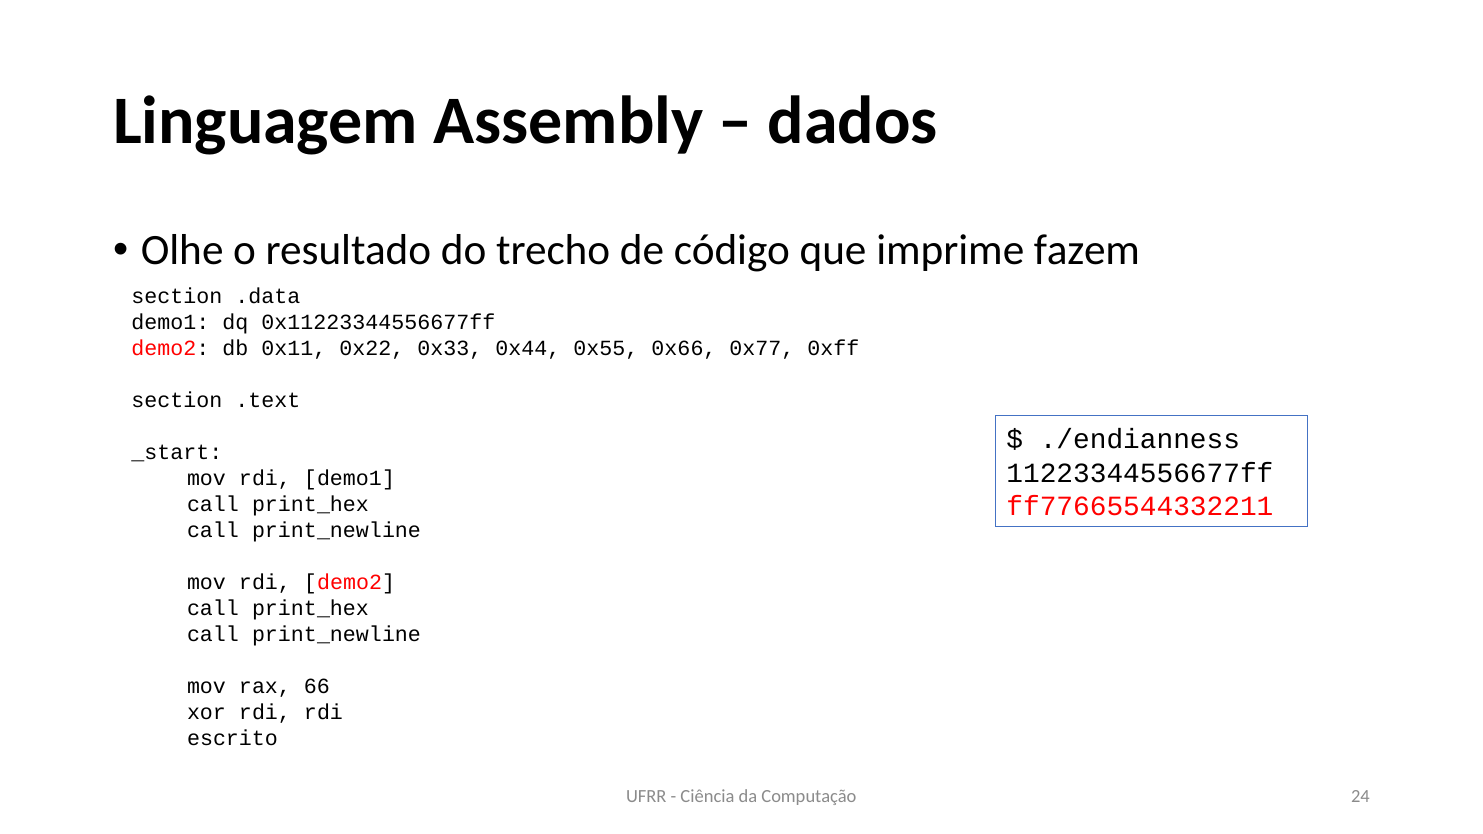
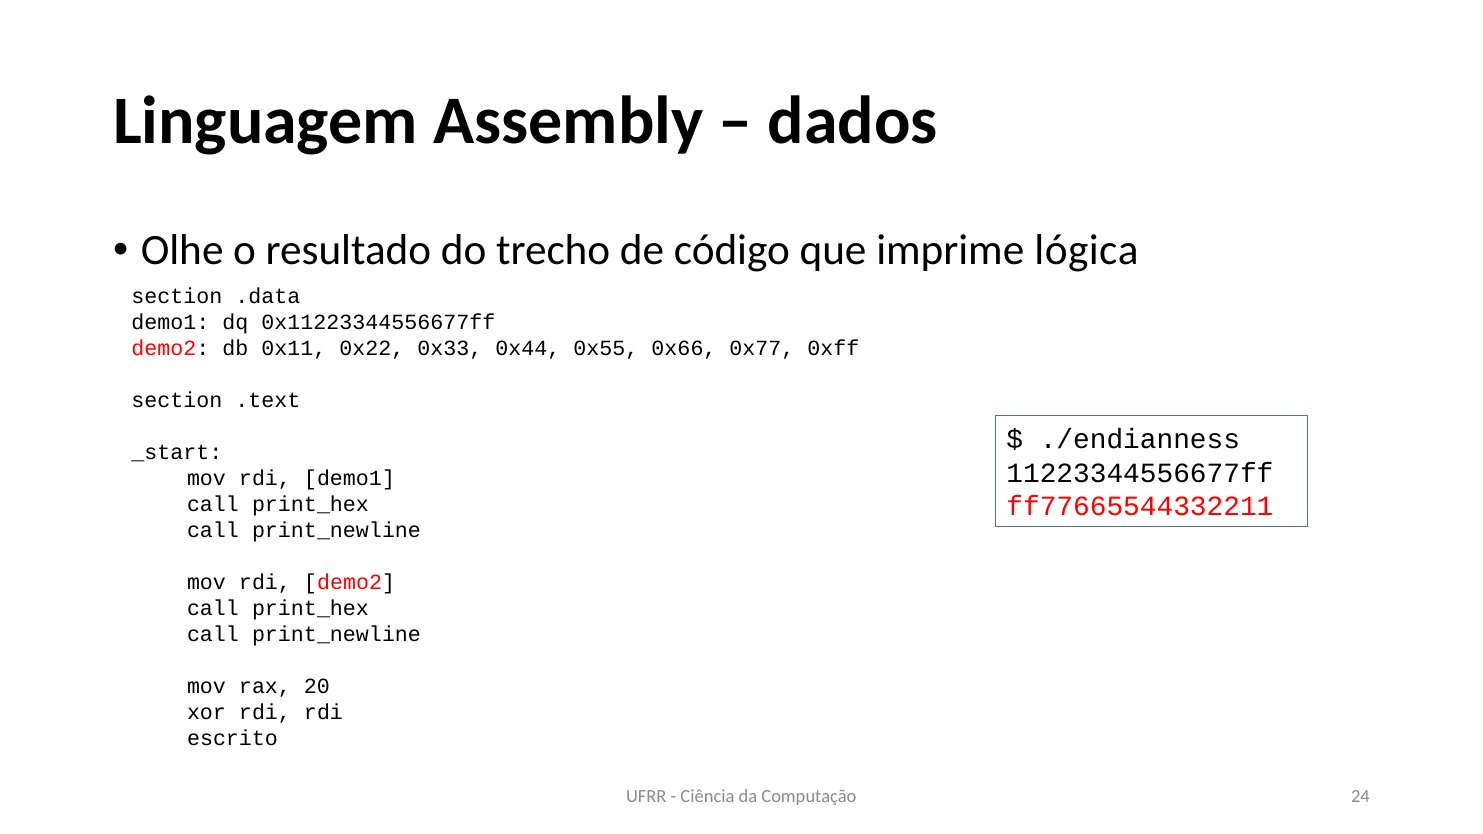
fazem: fazem -> lógica
66: 66 -> 20
